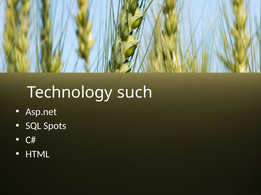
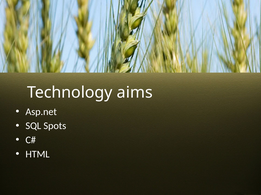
such: such -> aims
